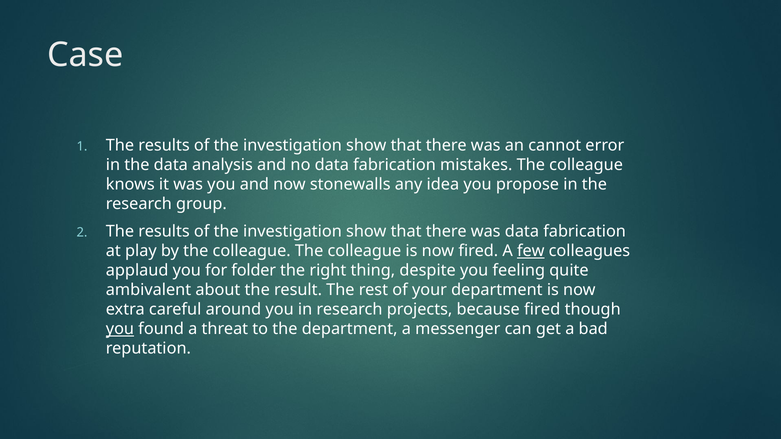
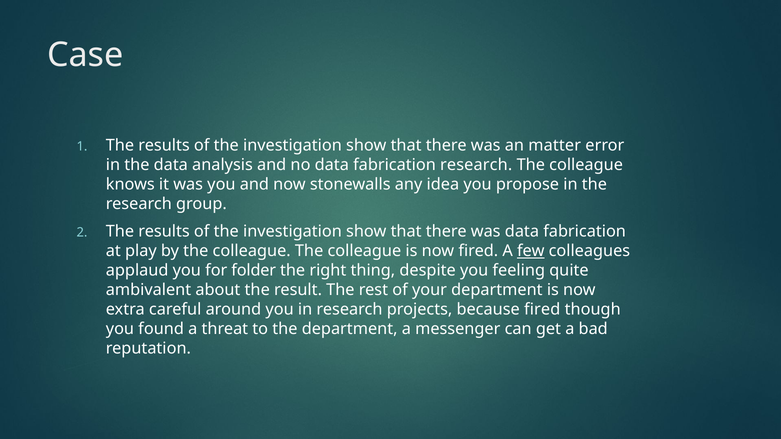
cannot: cannot -> matter
fabrication mistakes: mistakes -> research
you at (120, 329) underline: present -> none
